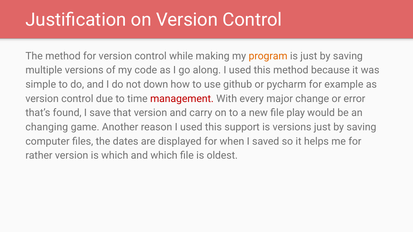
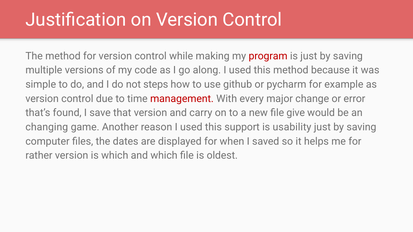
program colour: orange -> red
down: down -> steps
play: play -> give
is versions: versions -> usability
